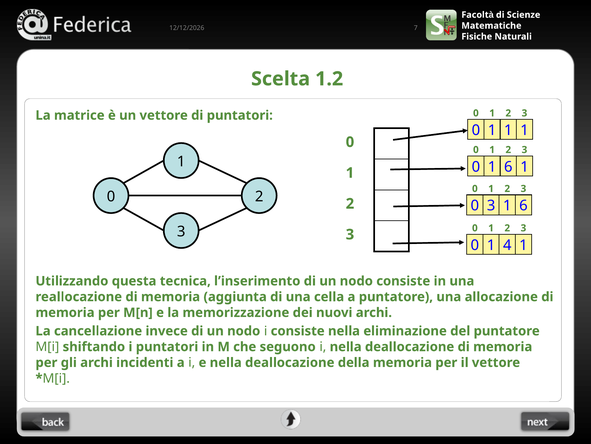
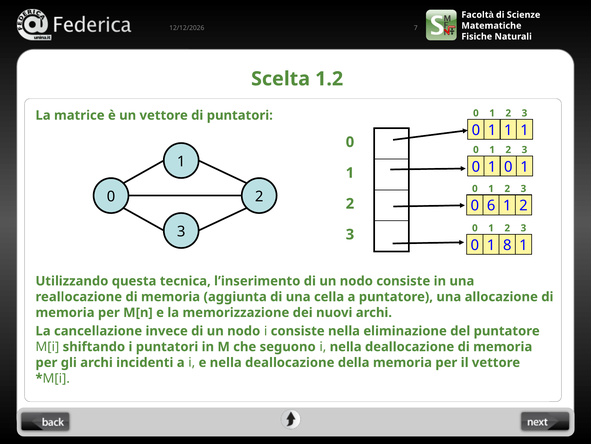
6 at (508, 167): 6 -> 0
0 3: 3 -> 6
6 at (523, 205): 6 -> 2
4: 4 -> 8
